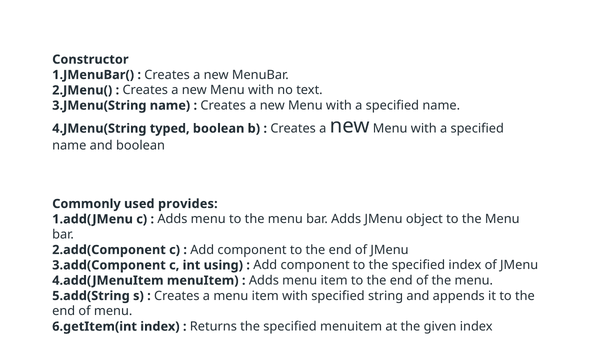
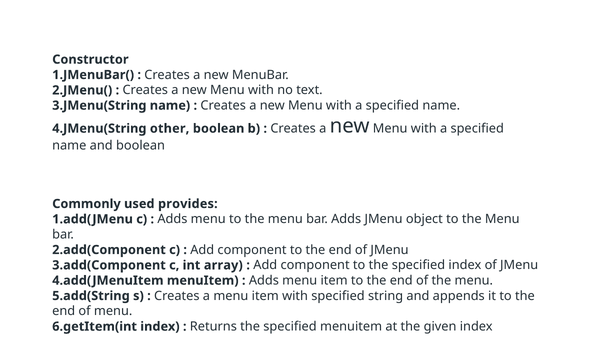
typed: typed -> other
using: using -> array
